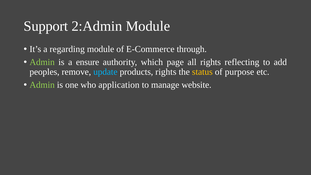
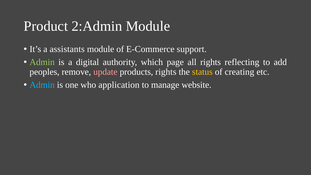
Support: Support -> Product
regarding: regarding -> assistants
through: through -> support
ensure: ensure -> digital
update colour: light blue -> pink
purpose: purpose -> creating
Admin at (42, 85) colour: light green -> light blue
